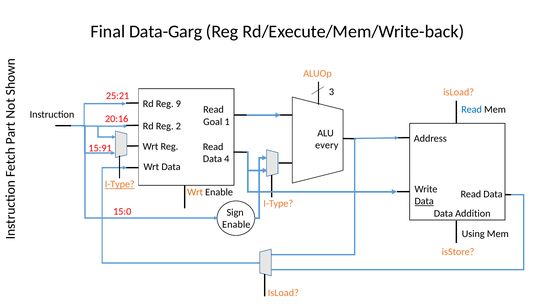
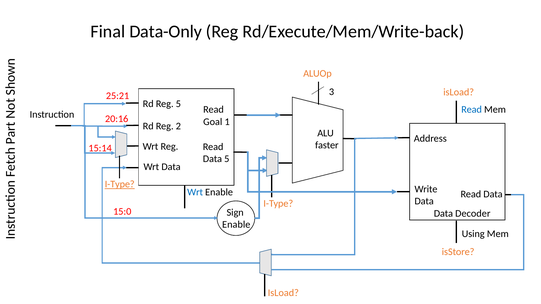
Data-Garg: Data-Garg -> Data-Only
Reg 9: 9 -> 5
every: every -> faster
15:91: 15:91 -> 15:14
Data 4: 4 -> 5
Wrt at (195, 192) colour: orange -> blue
Data at (424, 201) underline: present -> none
Addition: Addition -> Decoder
